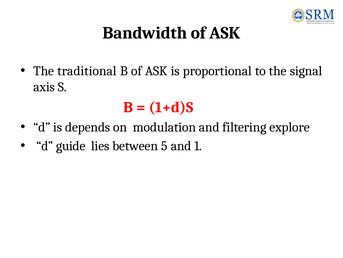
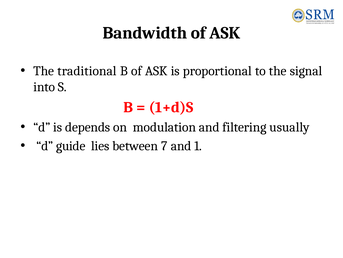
axis: axis -> into
explore: explore -> usually
5: 5 -> 7
